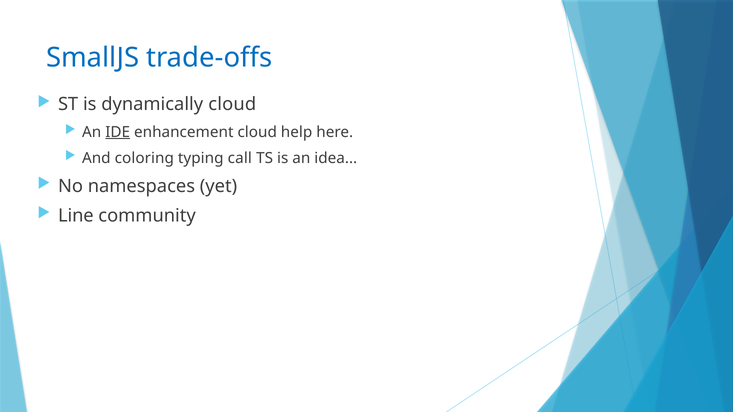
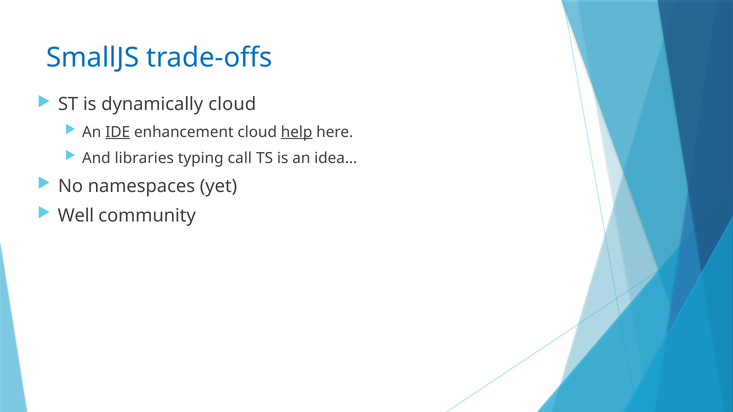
help underline: none -> present
coloring: coloring -> libraries
Line: Line -> Well
